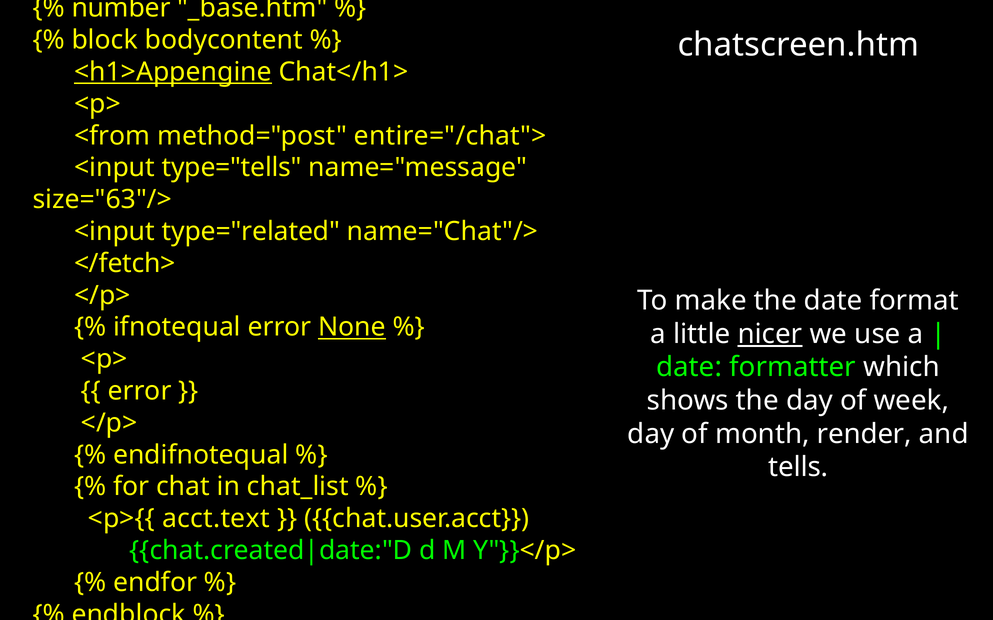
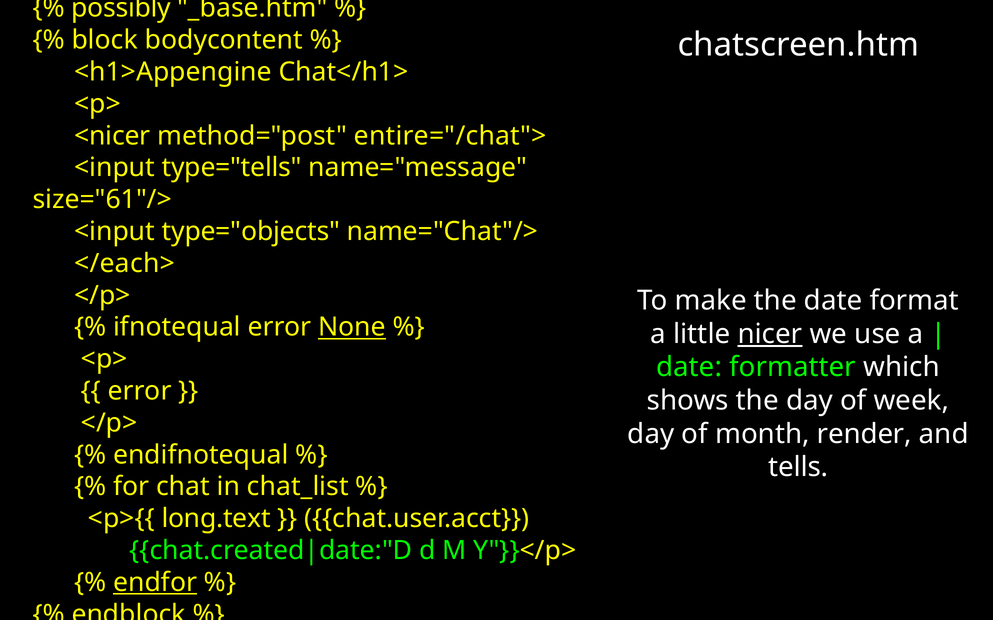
number: number -> possibly
<h1>Appengine underline: present -> none
<from: <from -> <nicer
size="63"/>: size="63"/> -> size="61"/>
type="related: type="related -> type="objects
</fetch>: </fetch> -> </each>
acct.text: acct.text -> long.text
endfor underline: none -> present
